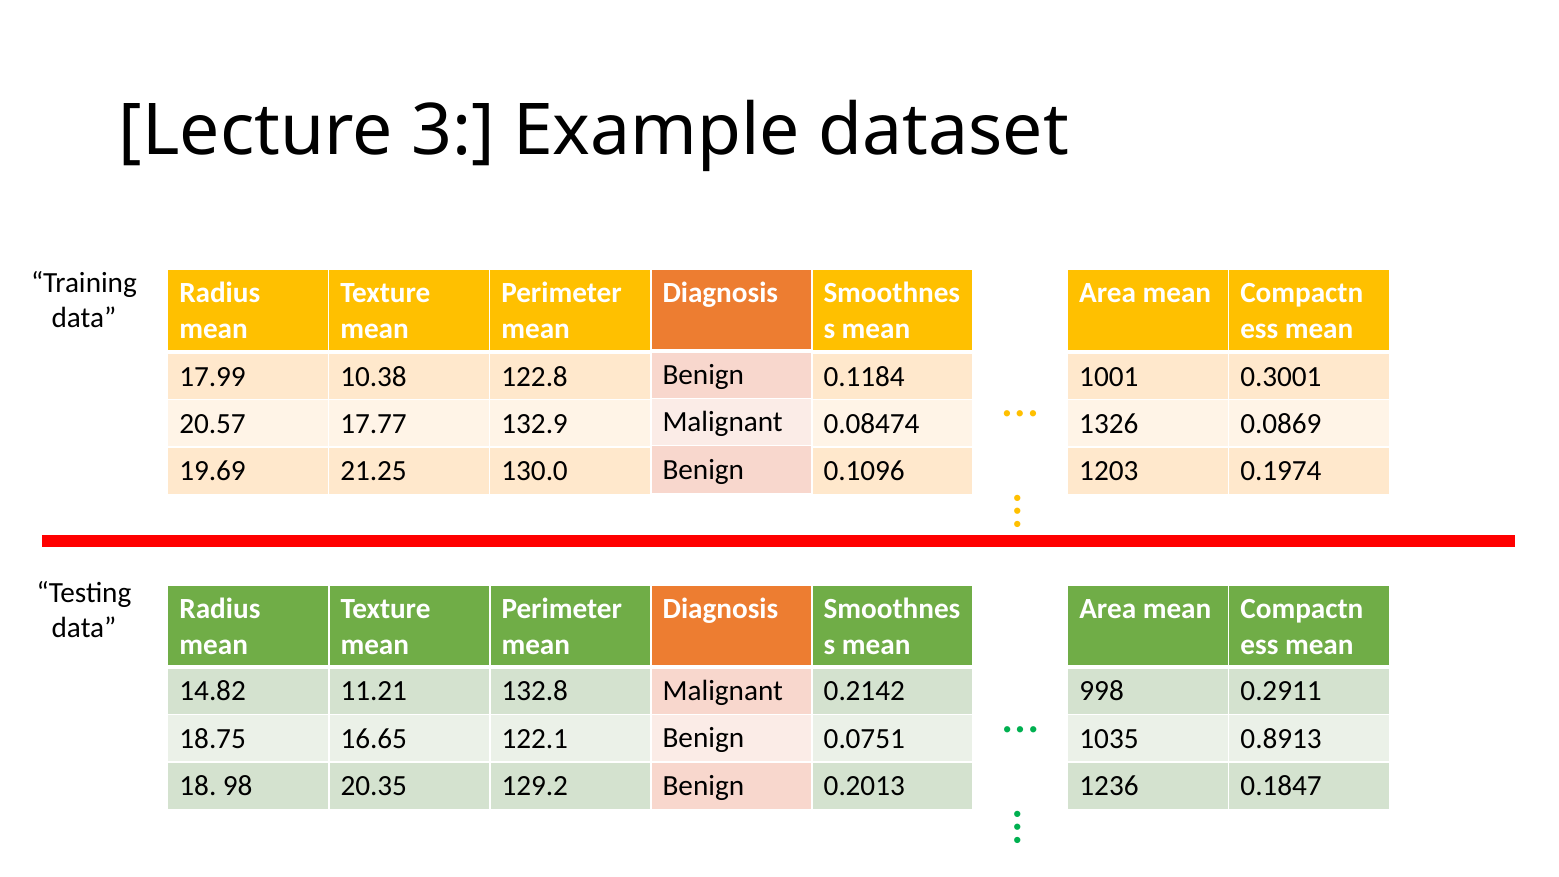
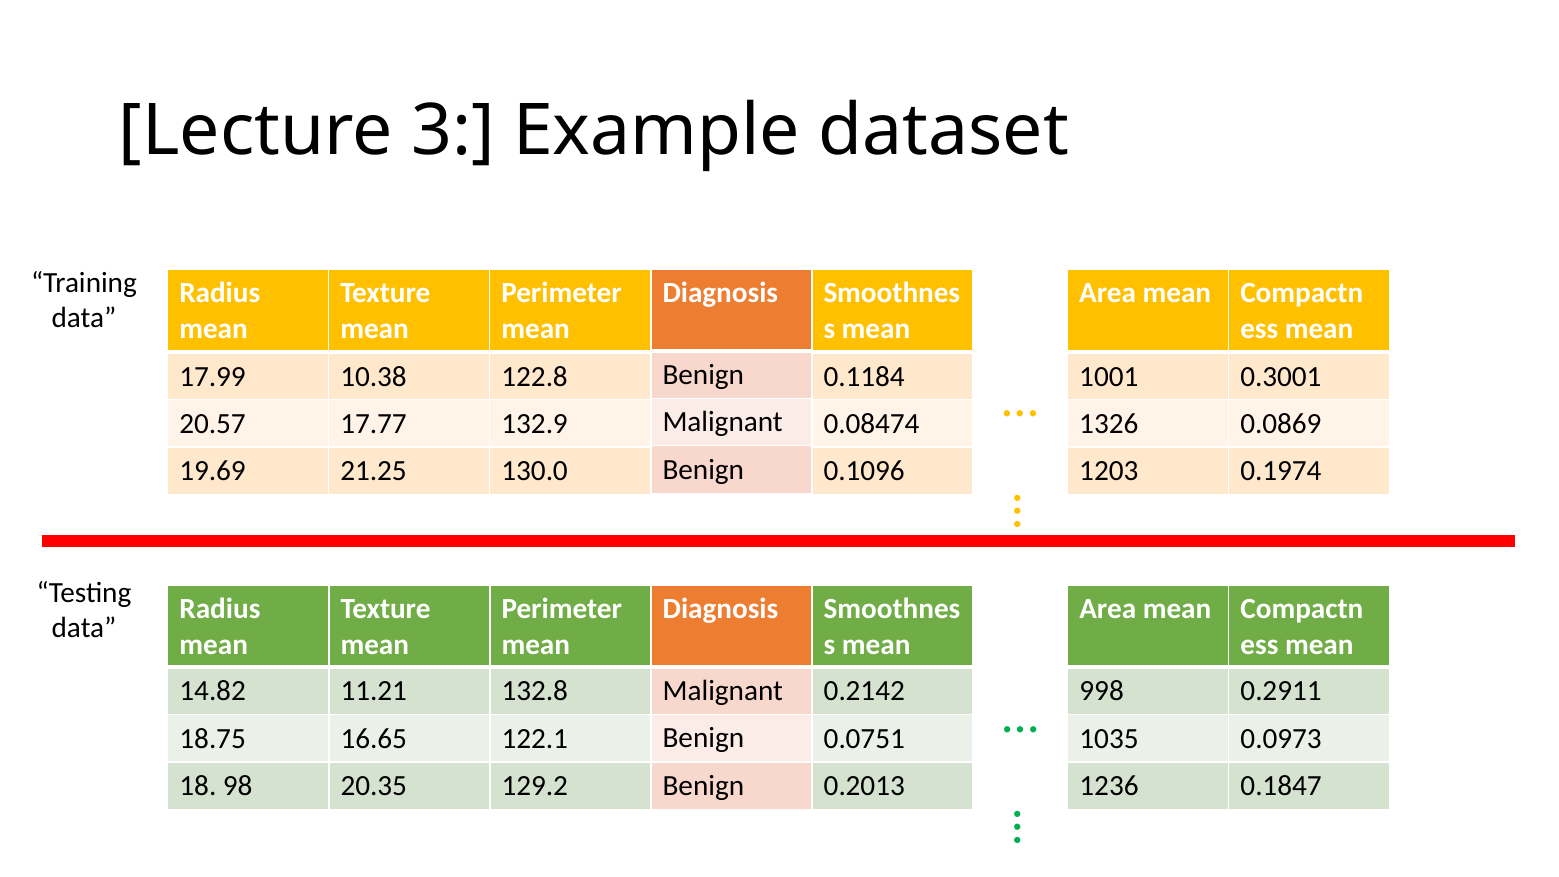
0.8913: 0.8913 -> 0.0973
